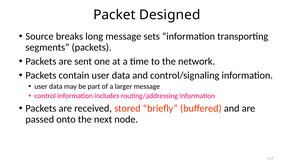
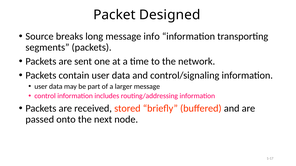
sets: sets -> info
